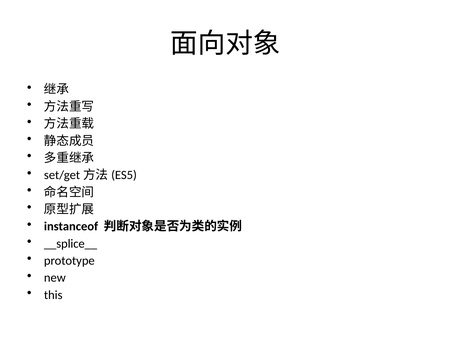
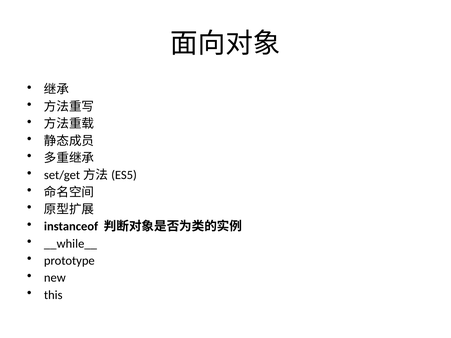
__splice__: __splice__ -> __while__
